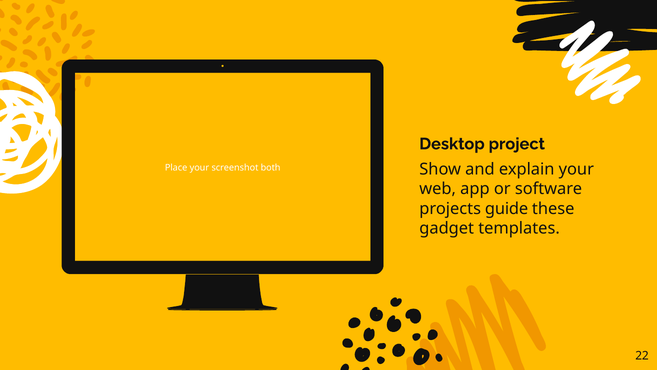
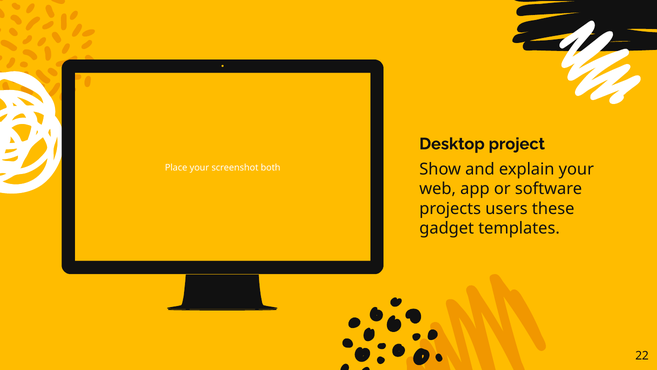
guide: guide -> users
